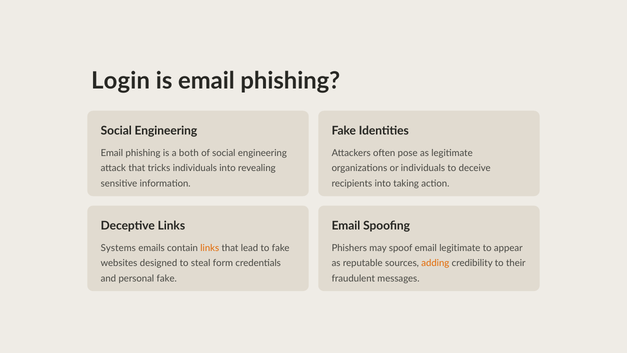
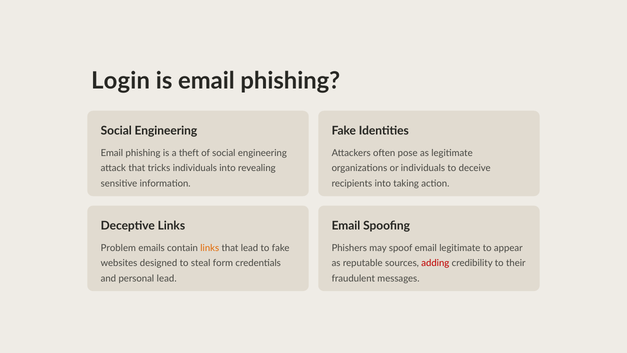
both: both -> theft
Systems: Systems -> Problem
adding colour: orange -> red
personal fake: fake -> lead
